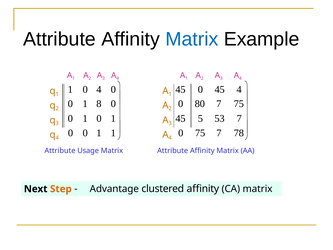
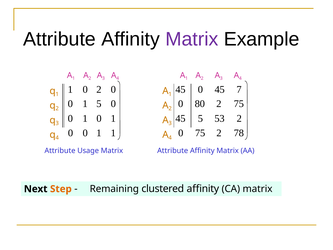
Matrix at (192, 39) colour: blue -> purple
0 4: 4 -> 2
45 4: 4 -> 7
1 8: 8 -> 5
80 7: 7 -> 2
53 7: 7 -> 2
75 7: 7 -> 2
Advantage: Advantage -> Remaining
